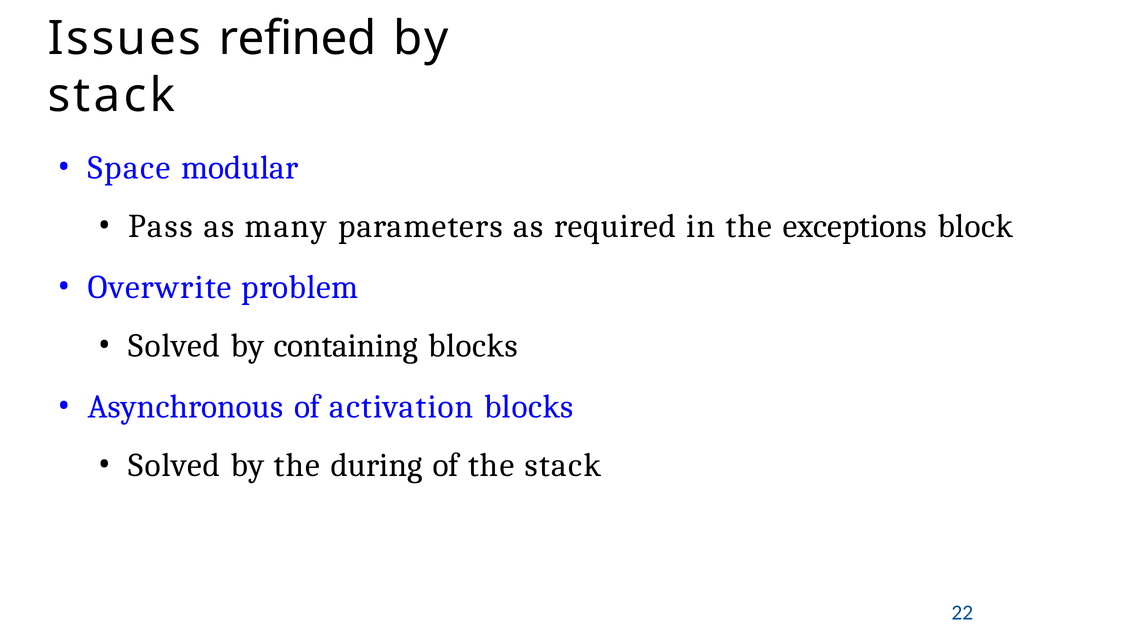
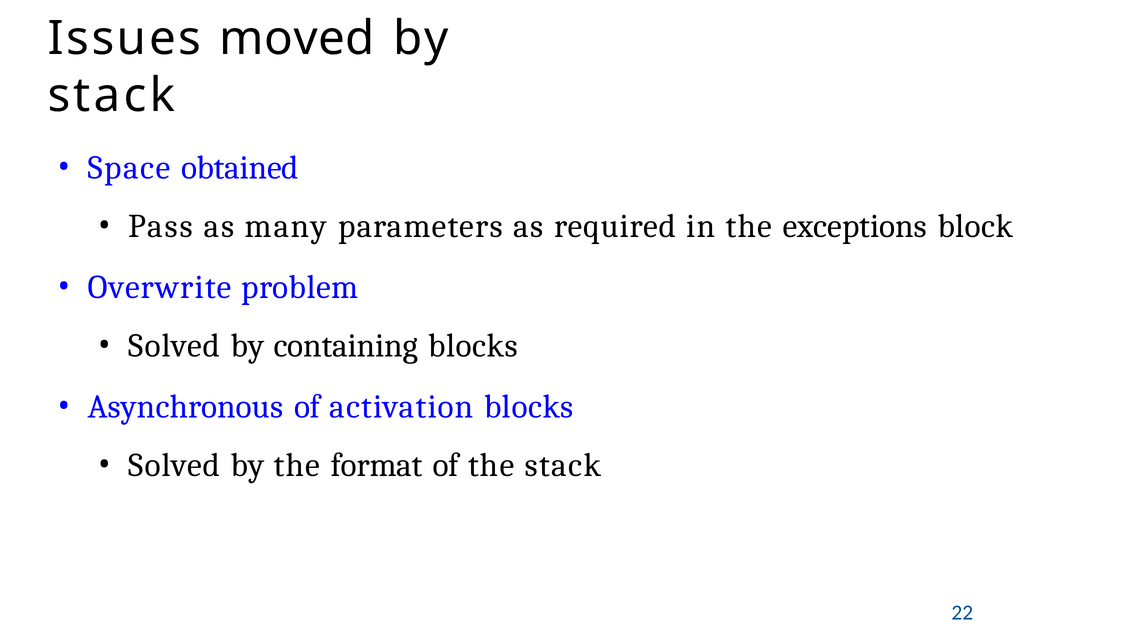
refined: refined -> moved
modular: modular -> obtained
during: during -> format
